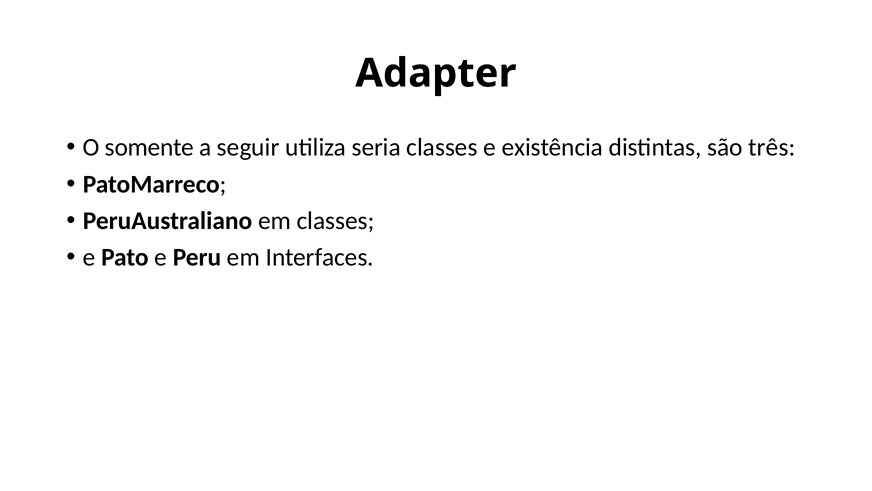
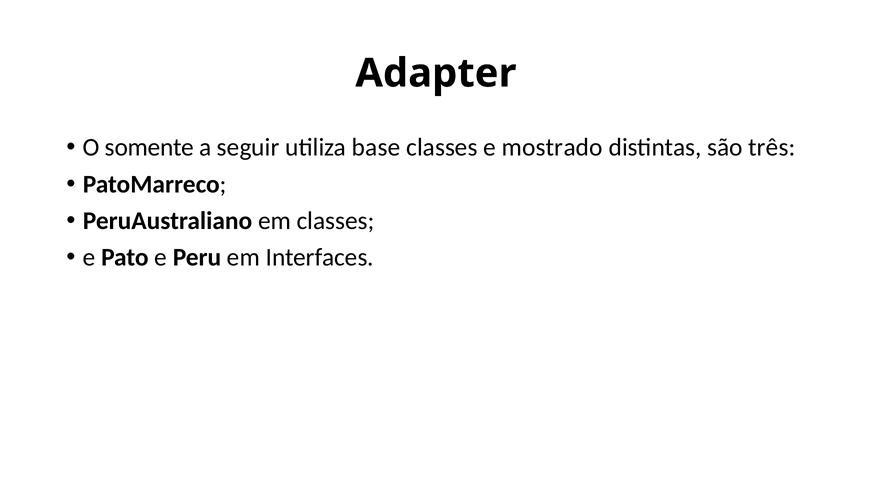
seria: seria -> base
existência: existência -> mostrado
